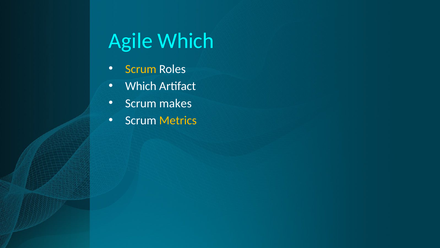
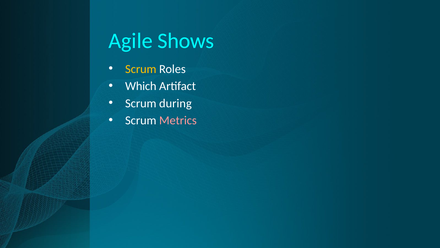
Agile Which: Which -> Shows
makes: makes -> during
Metrics colour: yellow -> pink
